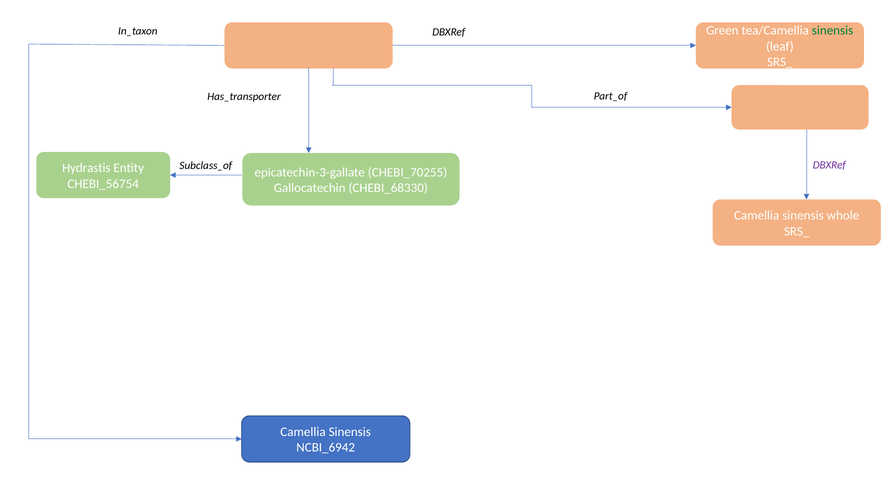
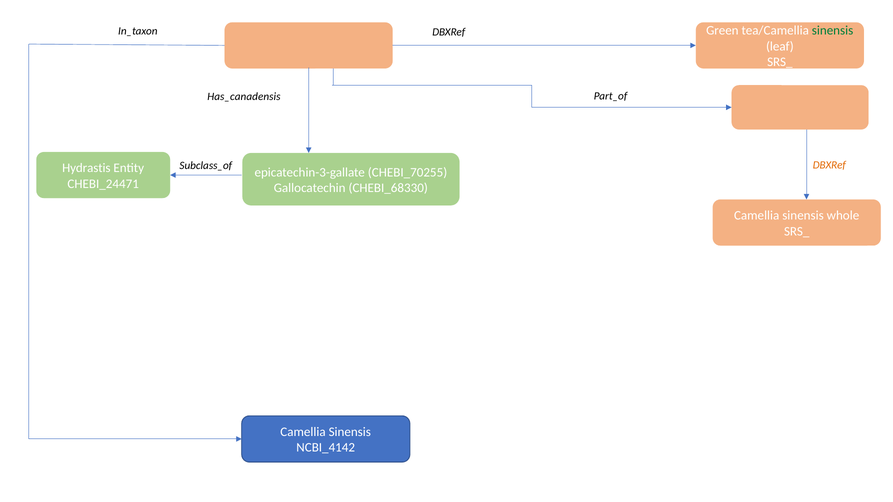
Has_transporter: Has_transporter -> Has_canadensis
DBXRef at (829, 165) colour: purple -> orange
CHEBI_56754: CHEBI_56754 -> CHEBI_24471
NCBI_6942: NCBI_6942 -> NCBI_4142
